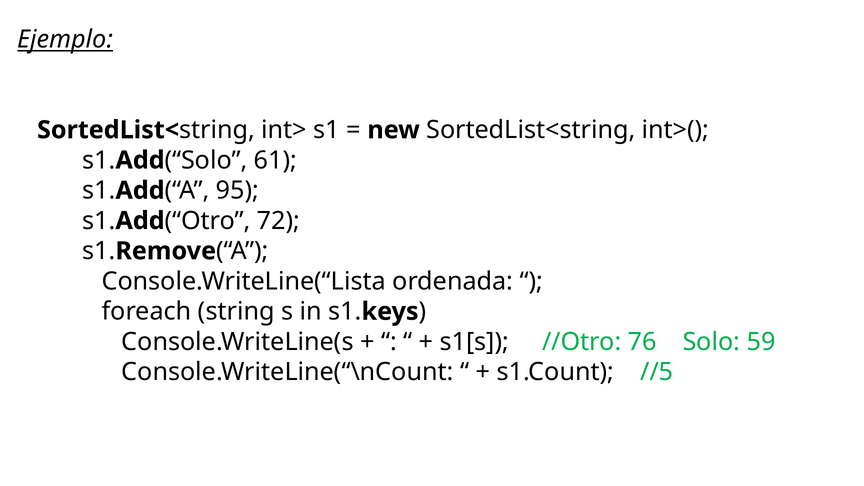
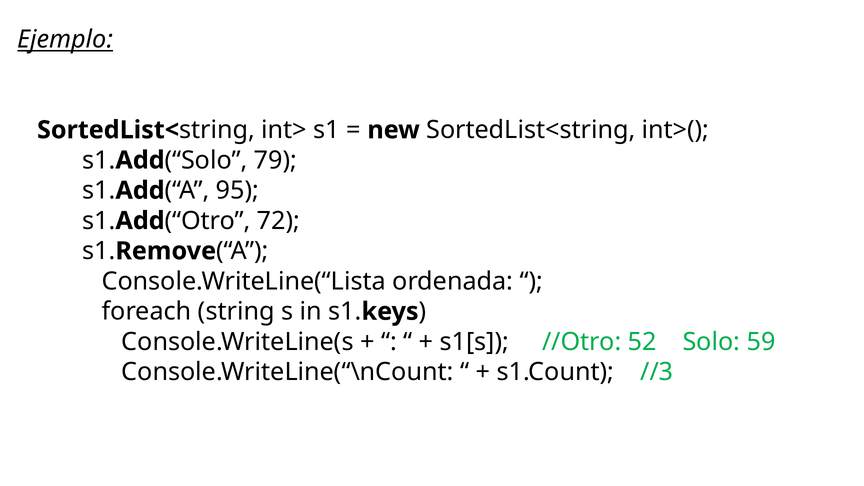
61: 61 -> 79
76: 76 -> 52
//5: //5 -> //3
